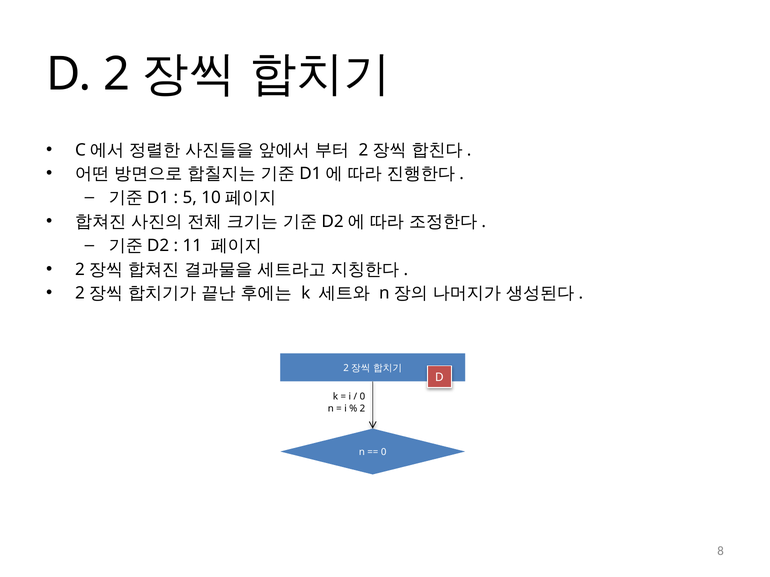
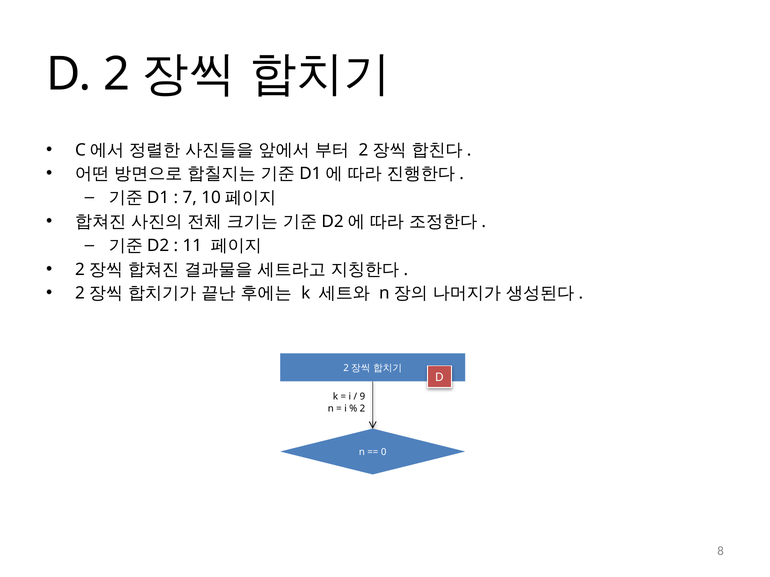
5: 5 -> 7
0 at (362, 397): 0 -> 9
